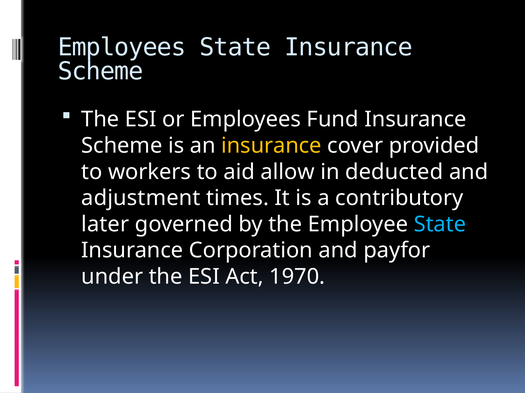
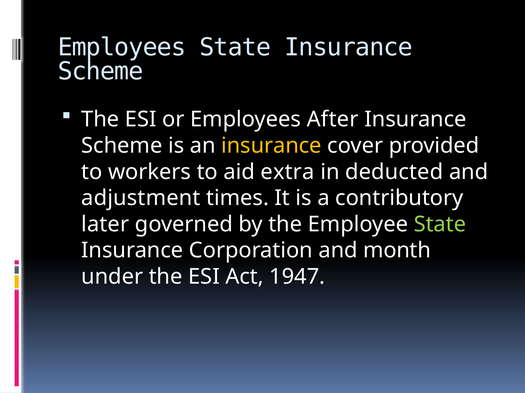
Fund: Fund -> After
allow: allow -> extra
State at (440, 225) colour: light blue -> light green
payfor: payfor -> month
1970: 1970 -> 1947
